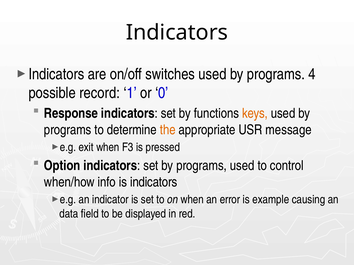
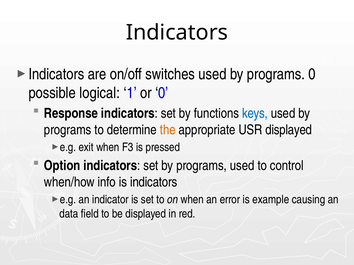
programs 4: 4 -> 0
record: record -> logical
keys colour: orange -> blue
USR message: message -> displayed
